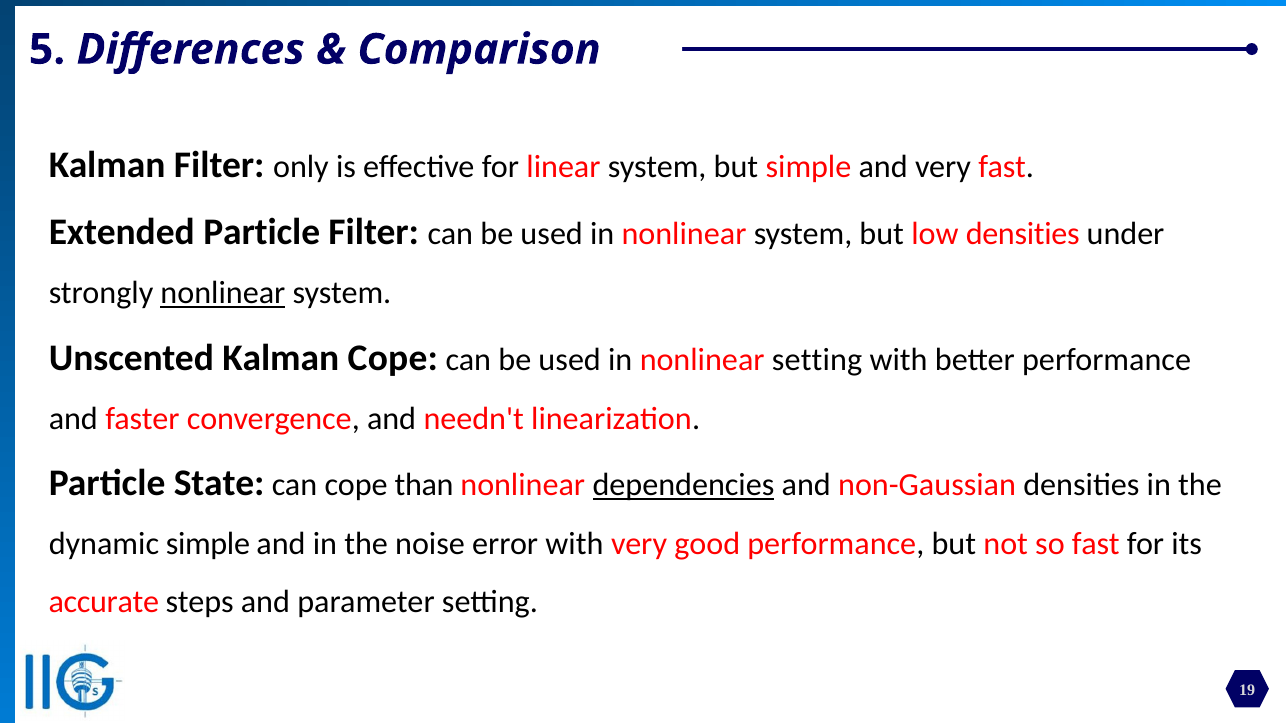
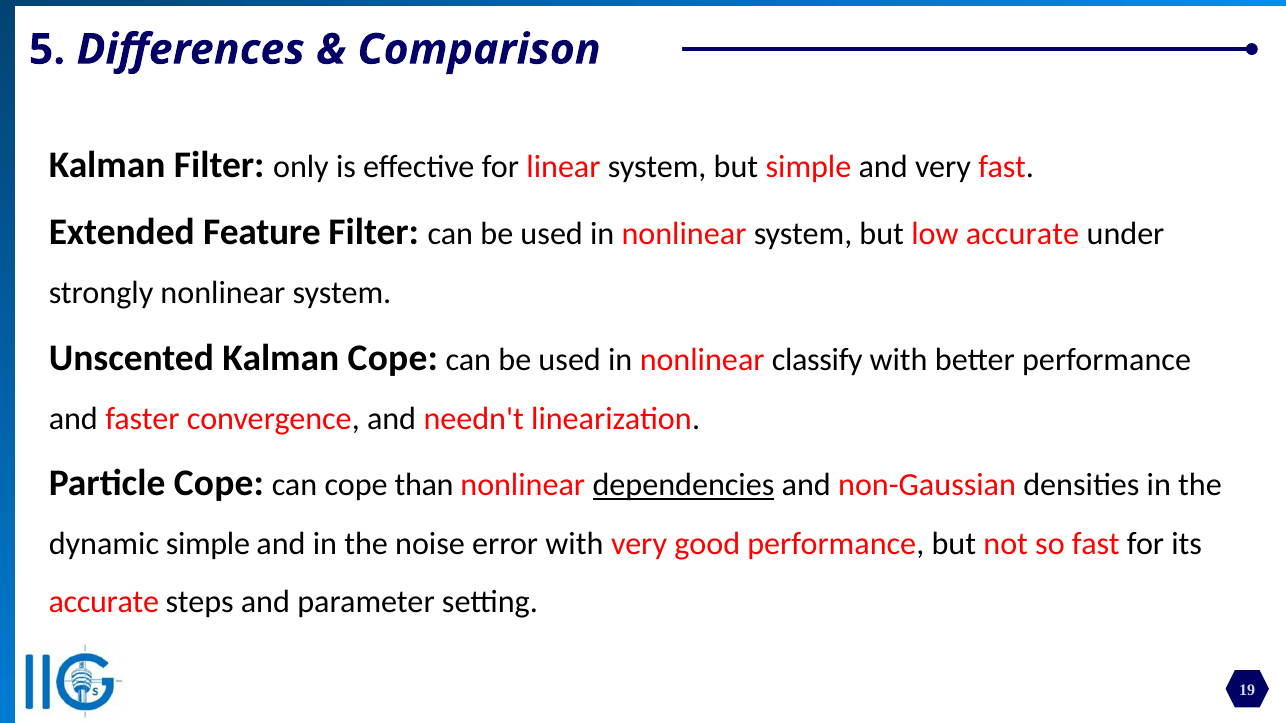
Extended Particle: Particle -> Feature
low densities: densities -> accurate
nonlinear at (223, 293) underline: present -> none
nonlinear setting: setting -> classify
Particle State: State -> Cope
